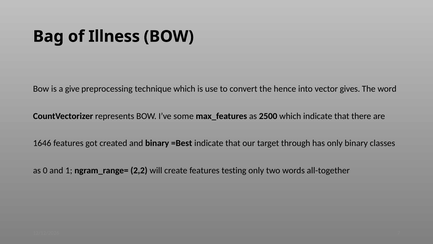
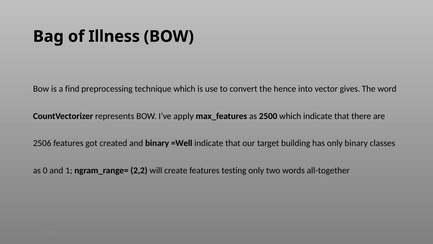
give: give -> find
some: some -> apply
1646: 1646 -> 2506
=Best: =Best -> =Well
through: through -> building
